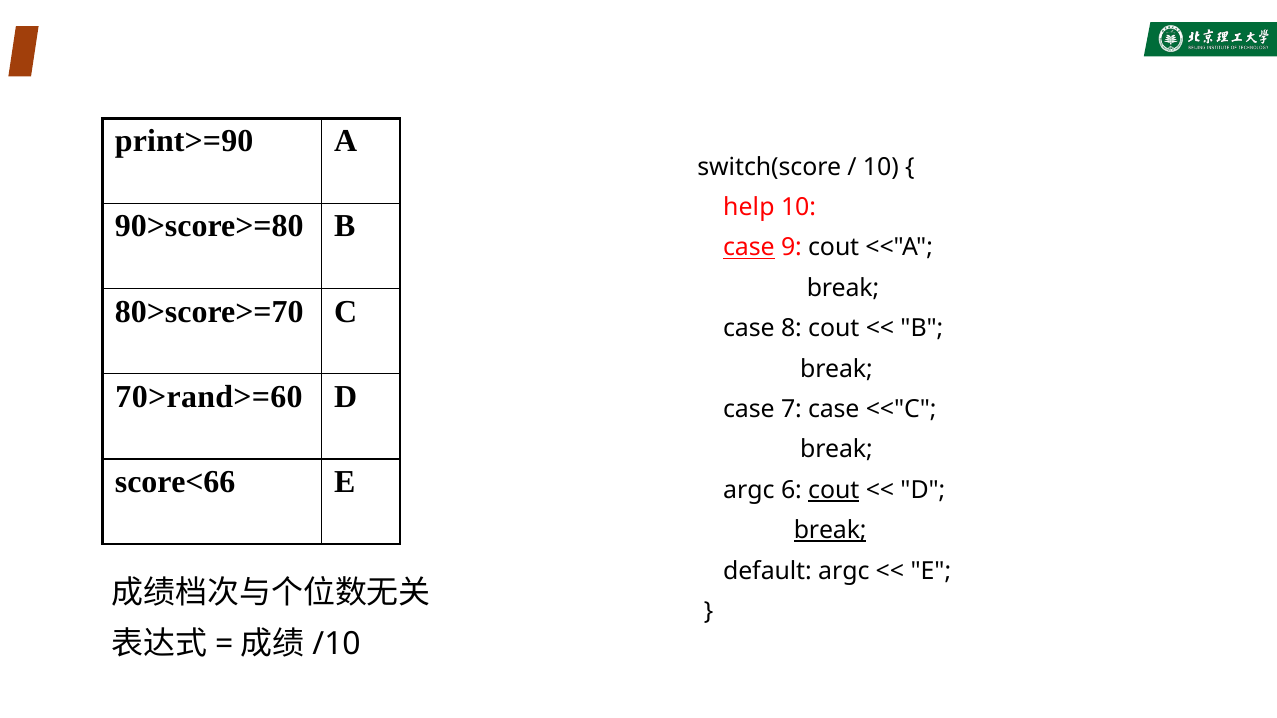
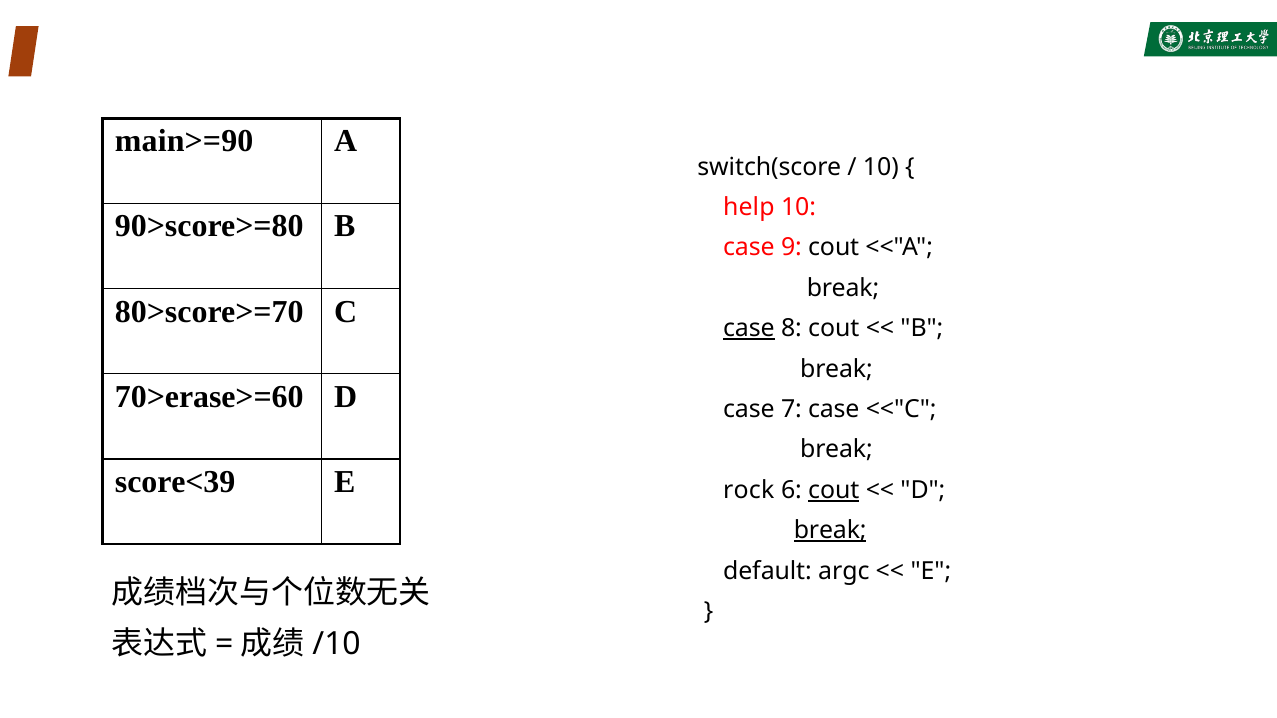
print>=90: print>=90 -> main>=90
case at (749, 248) underline: present -> none
case at (749, 329) underline: none -> present
70>rand>=60: 70>rand>=60 -> 70>erase>=60
score<66: score<66 -> score<39
argc at (749, 490): argc -> rock
